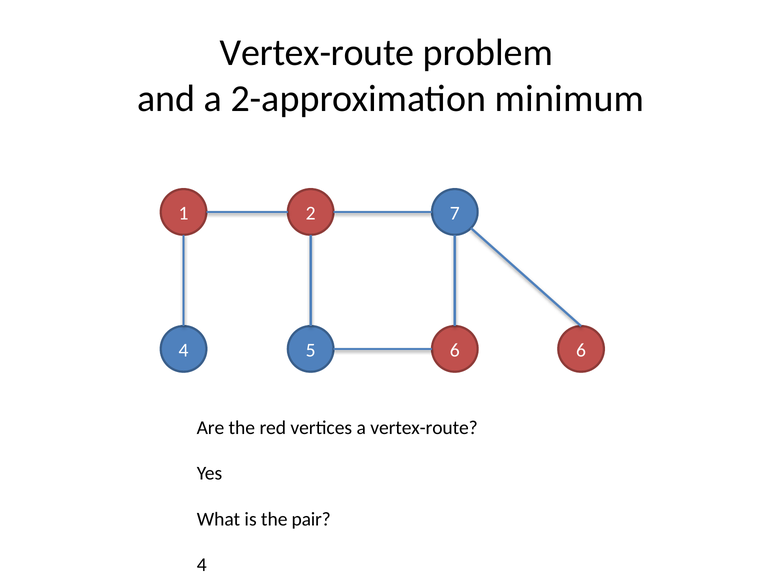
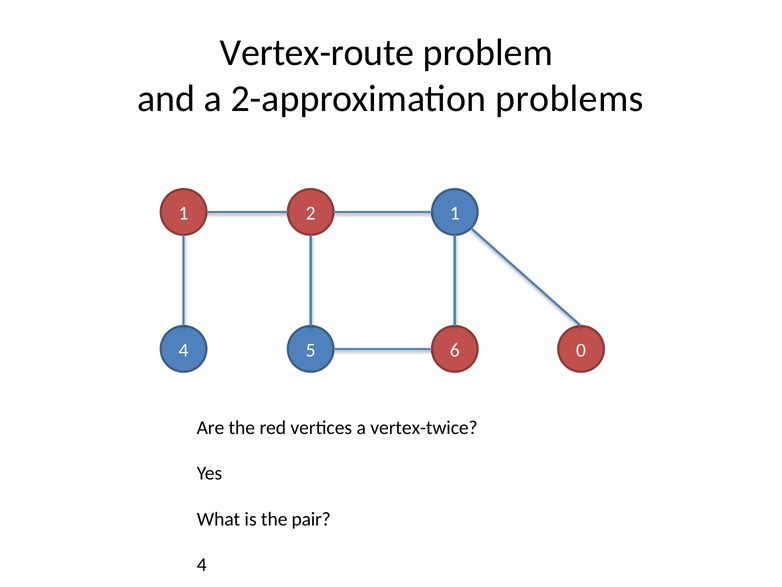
minimum: minimum -> problems
2 7: 7 -> 1
5 6: 6 -> 0
a vertex-route: vertex-route -> vertex-twice
